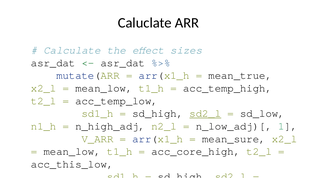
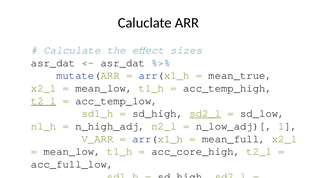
t2_l at (44, 101) underline: none -> present
mean_sure: mean_sure -> mean_full
acc_this_low: acc_this_low -> acc_full_low
